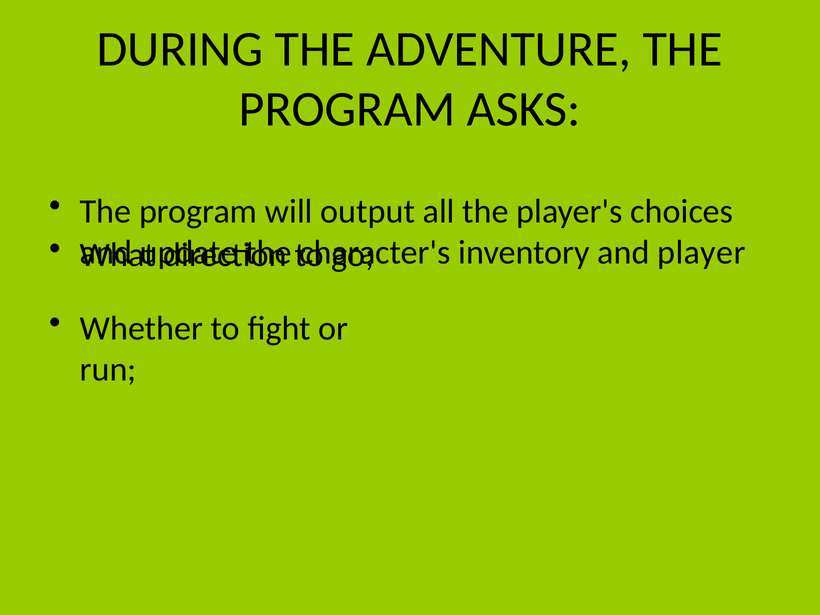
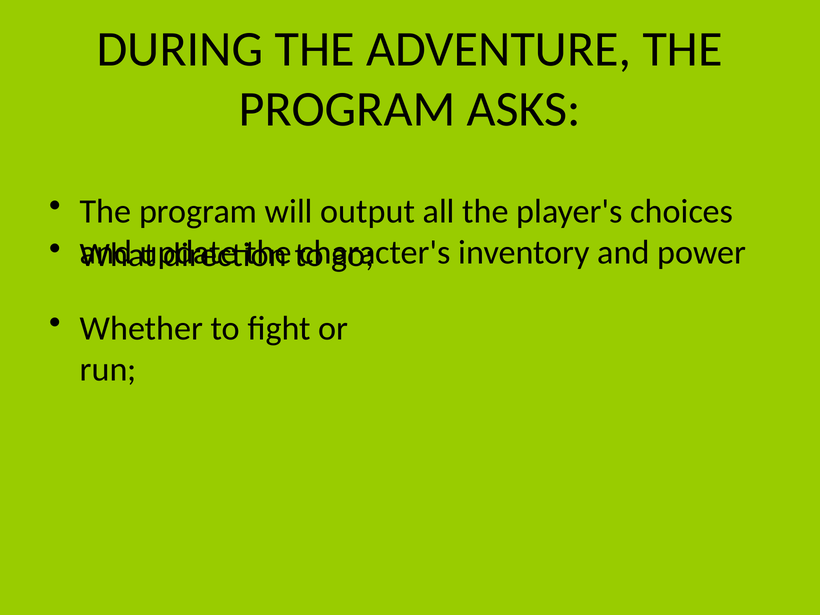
player: player -> power
